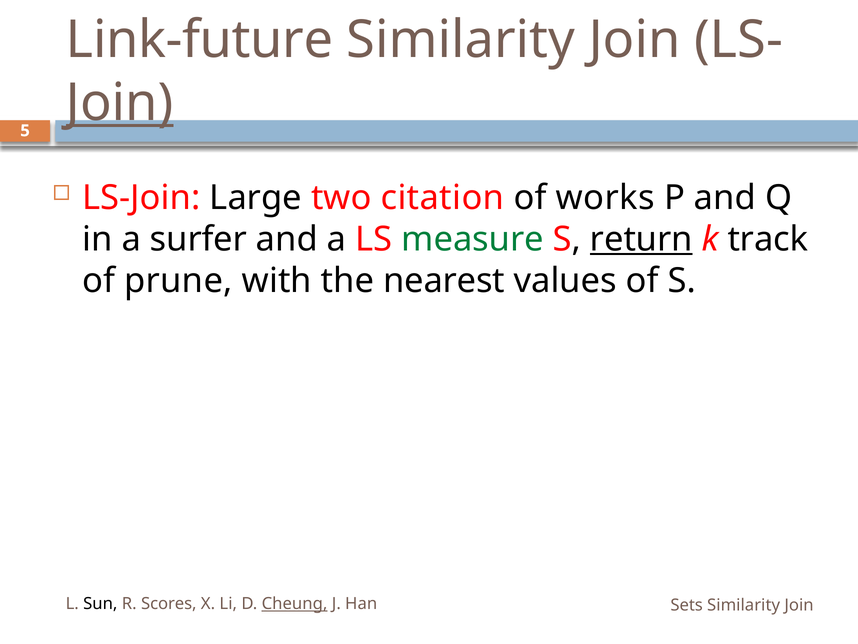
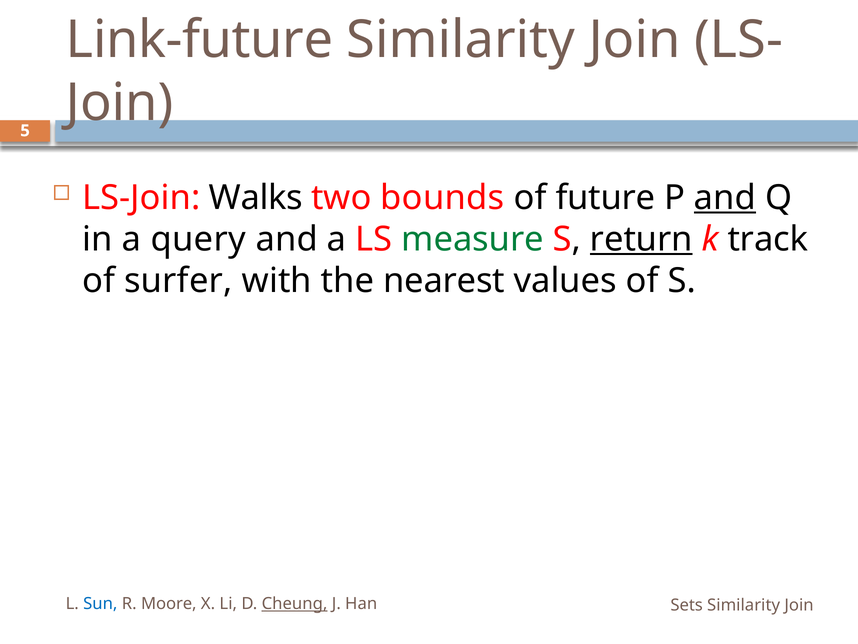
Join at (120, 103) underline: present -> none
Large: Large -> Walks
citation: citation -> bounds
works: works -> future
and at (725, 198) underline: none -> present
surfer: surfer -> query
prune: prune -> surfer
Sun colour: black -> blue
Scores: Scores -> Moore
